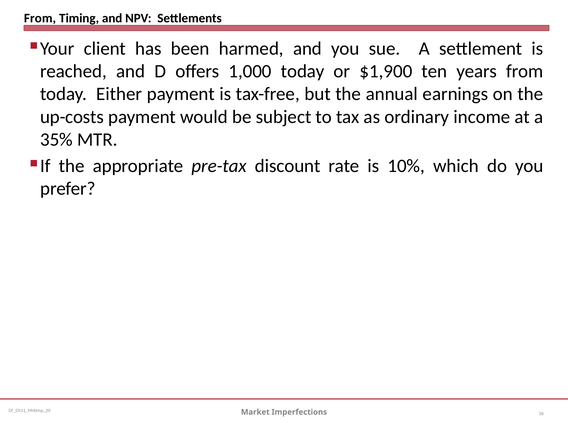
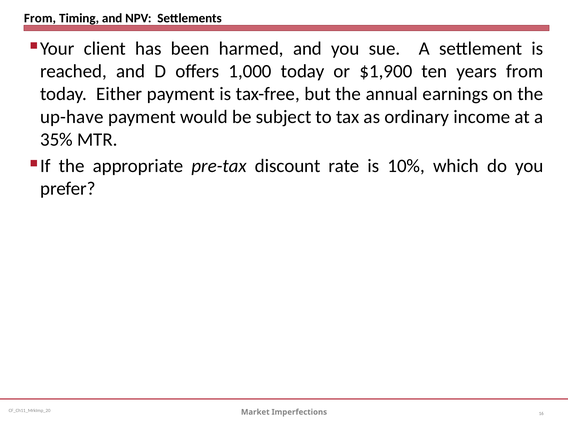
up-costs: up-costs -> up-have
